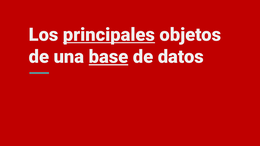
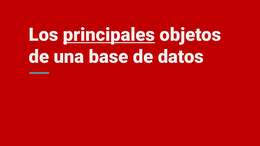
base underline: present -> none
